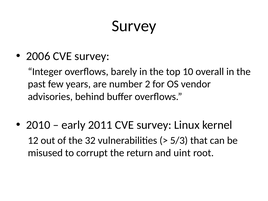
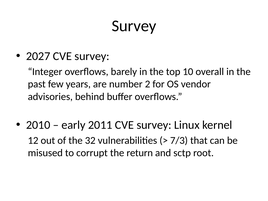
2006: 2006 -> 2027
5/3: 5/3 -> 7/3
uint: uint -> sctp
